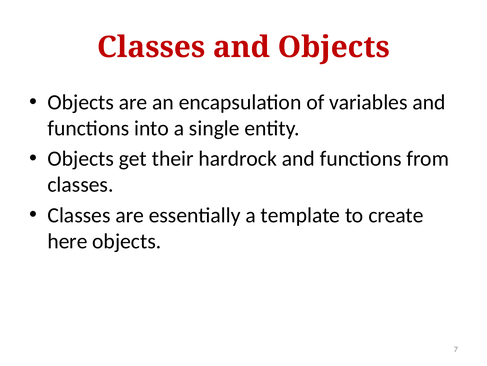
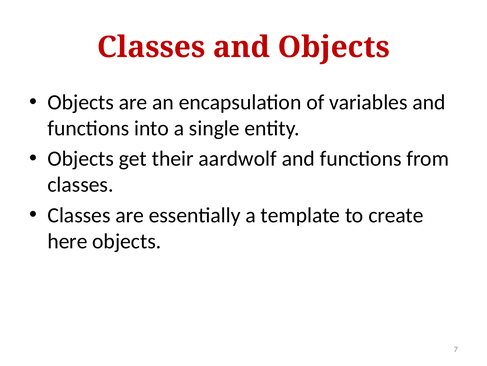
hardrock: hardrock -> aardwolf
